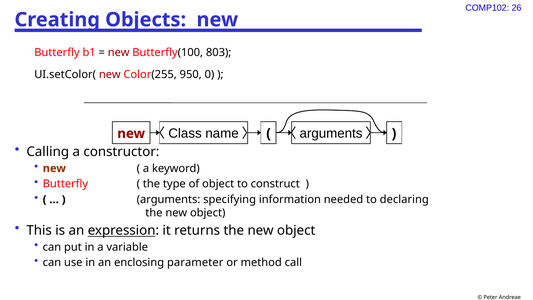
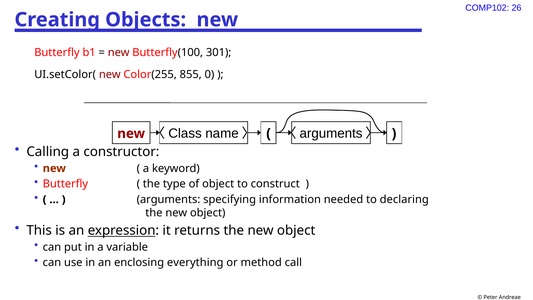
803: 803 -> 301
950: 950 -> 855
parameter: parameter -> everything
